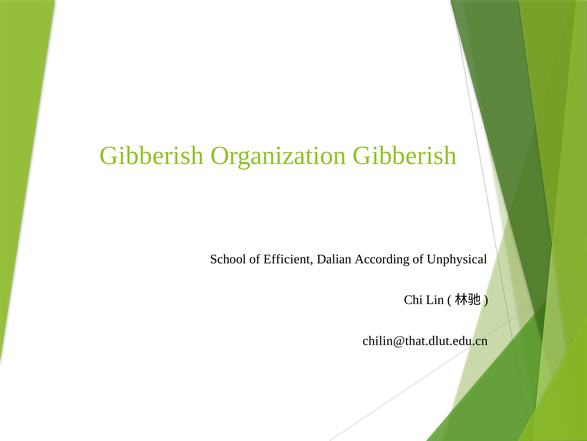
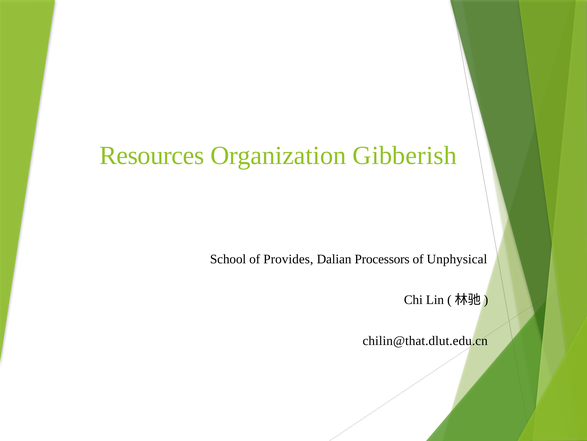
Gibberish at (152, 155): Gibberish -> Resources
Efficient: Efficient -> Provides
According: According -> Processors
